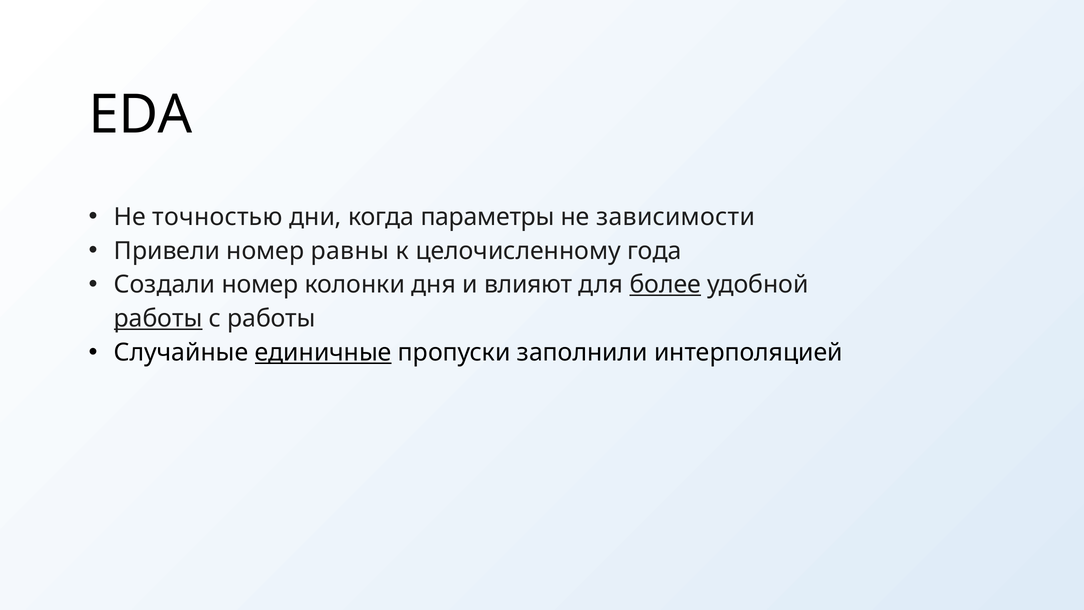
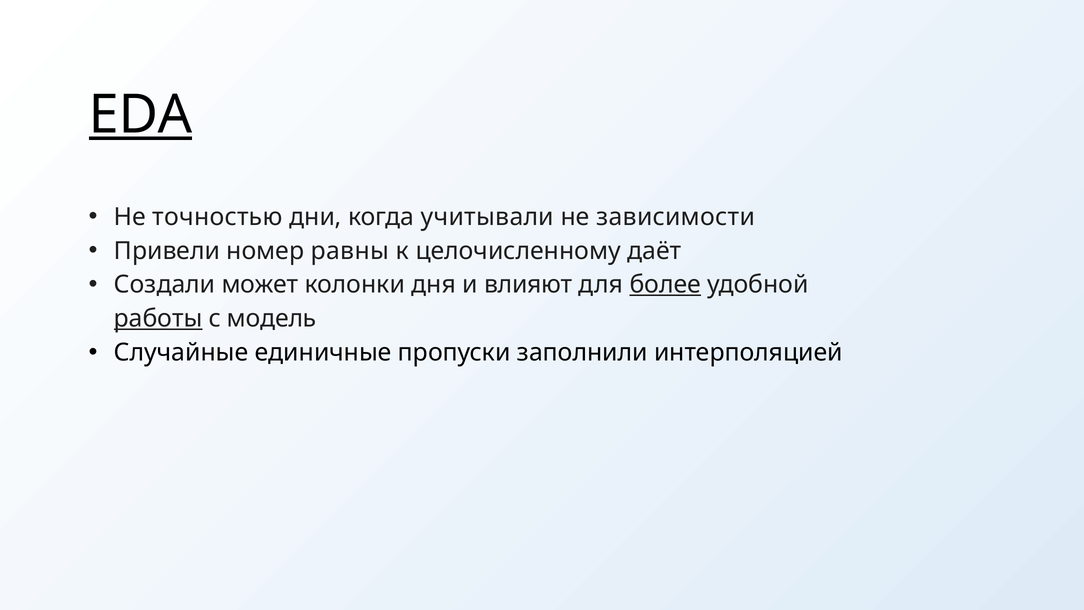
EDA underline: none -> present
параметры: параметры -> учитывали
года: года -> даёт
Создали номер: номер -> может
с работы: работы -> модель
единичные underline: present -> none
